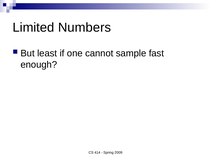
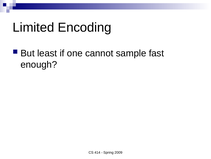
Numbers: Numbers -> Encoding
